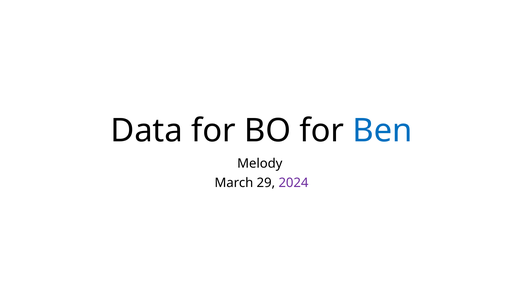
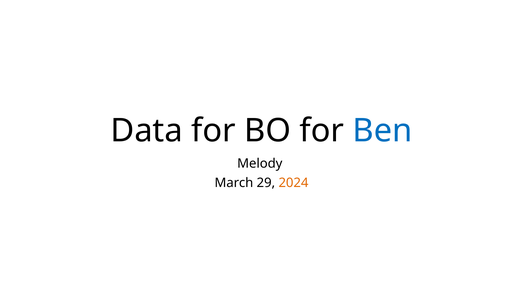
2024 colour: purple -> orange
